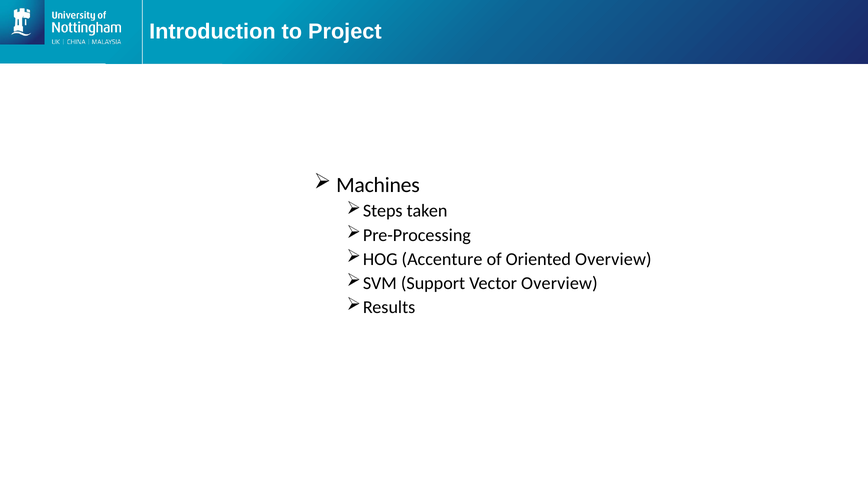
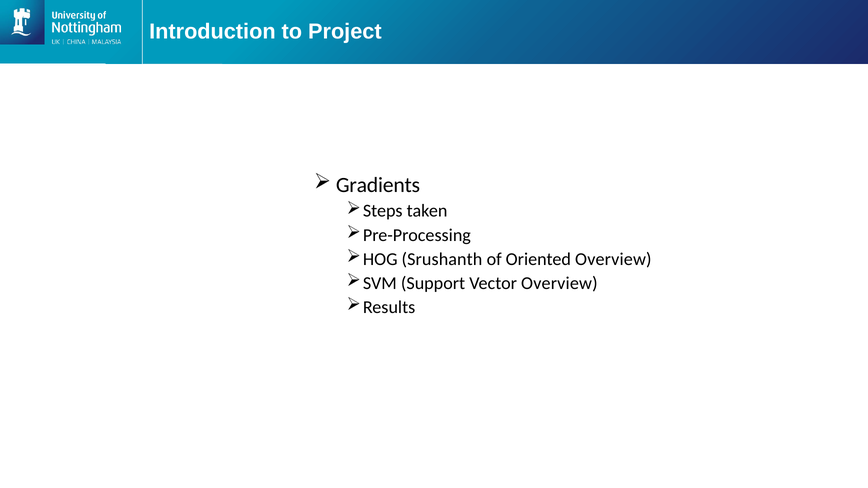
Machines: Machines -> Gradients
Accenture: Accenture -> Srushanth
